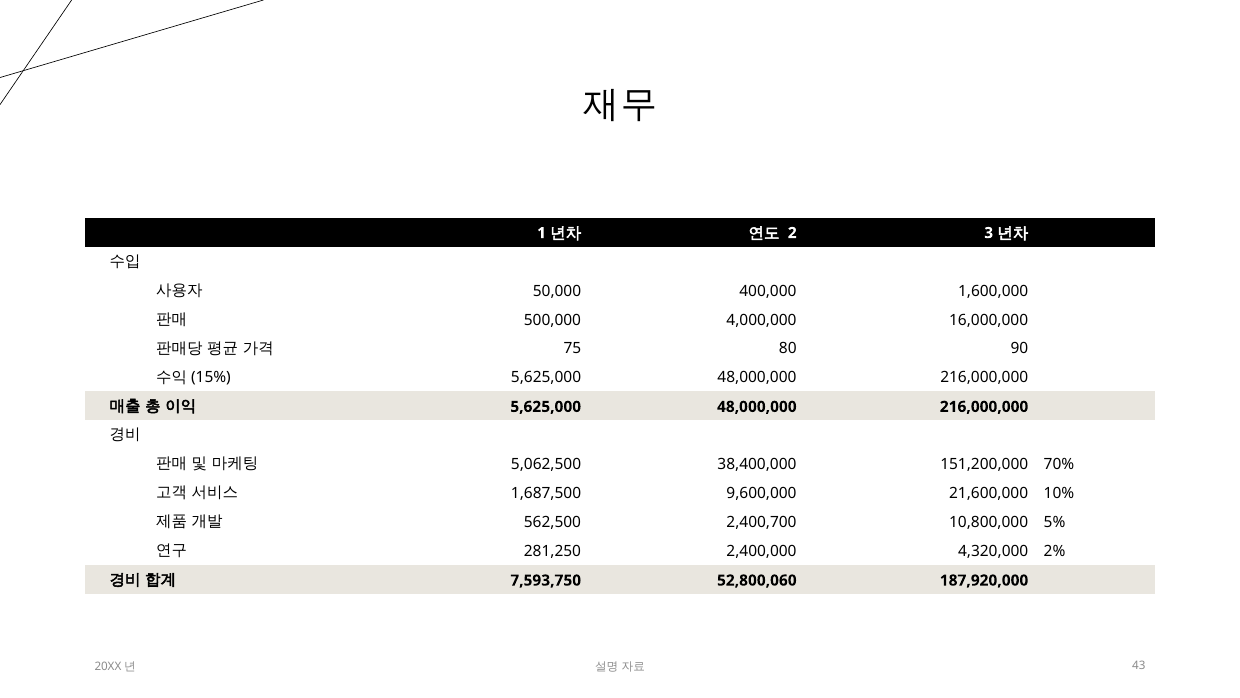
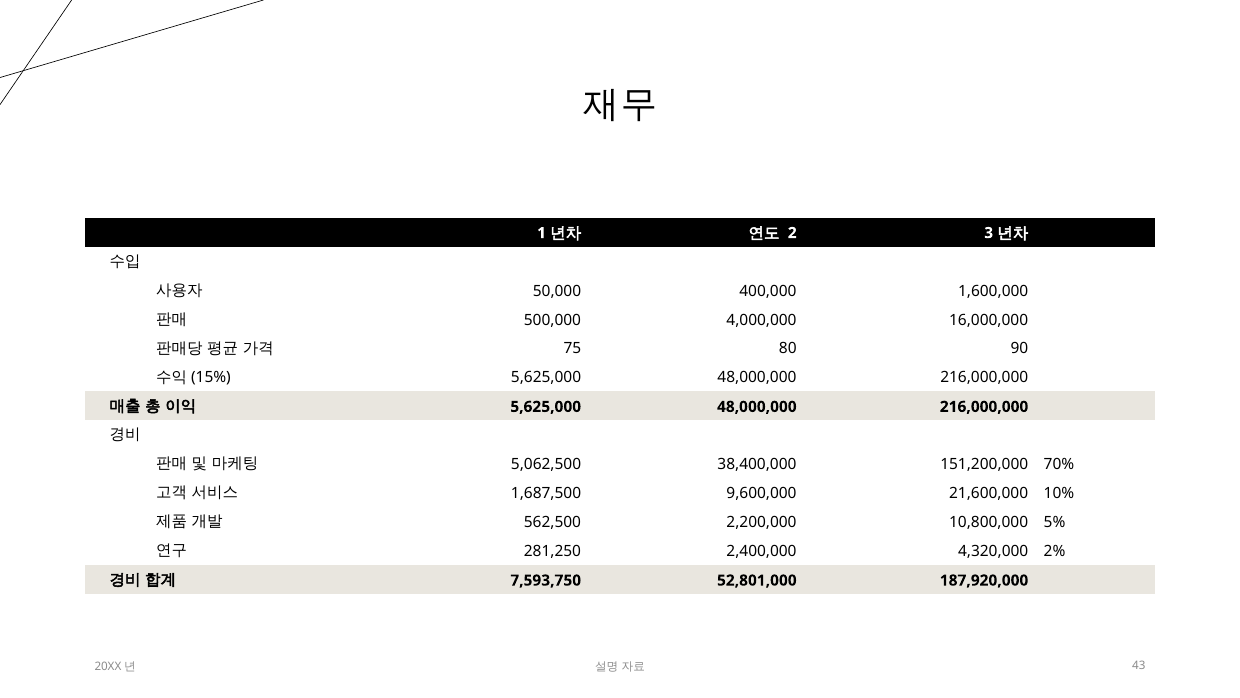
2,400,700: 2,400,700 -> 2,200,000
52,800,060: 52,800,060 -> 52,801,000
